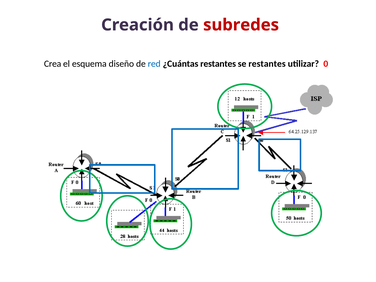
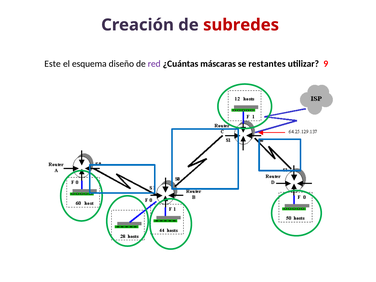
Crea: Crea -> Este
red colour: blue -> purple
¿Cuántas restantes: restantes -> máscaras
0: 0 -> 9
